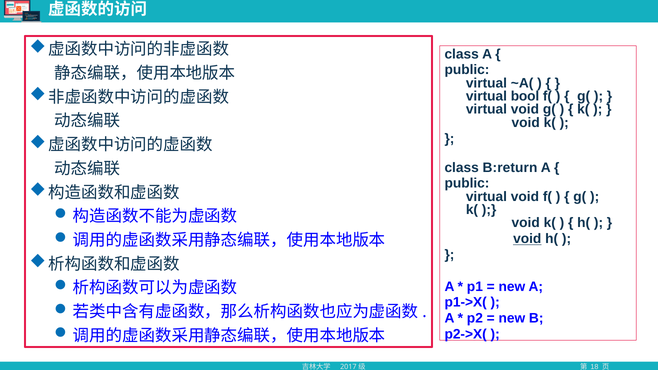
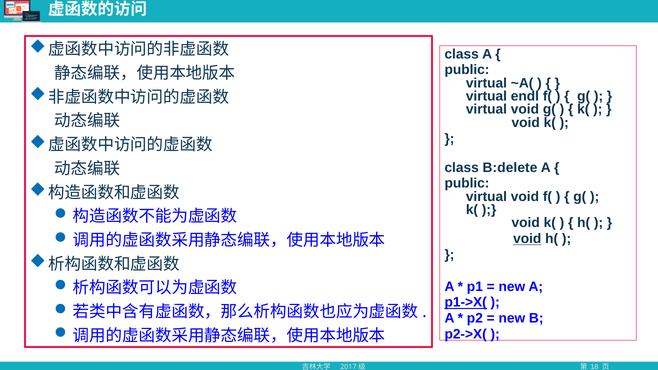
bool: bool -> endl
B:return: B:return -> B:delete
p1->X( underline: none -> present
